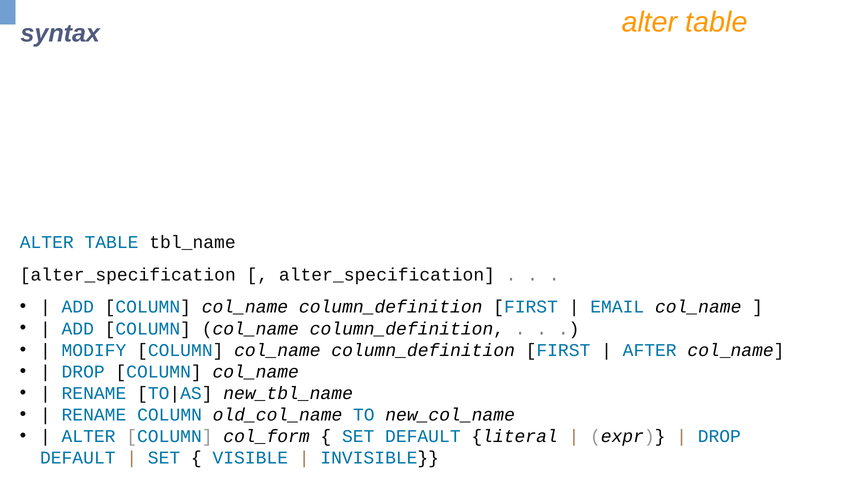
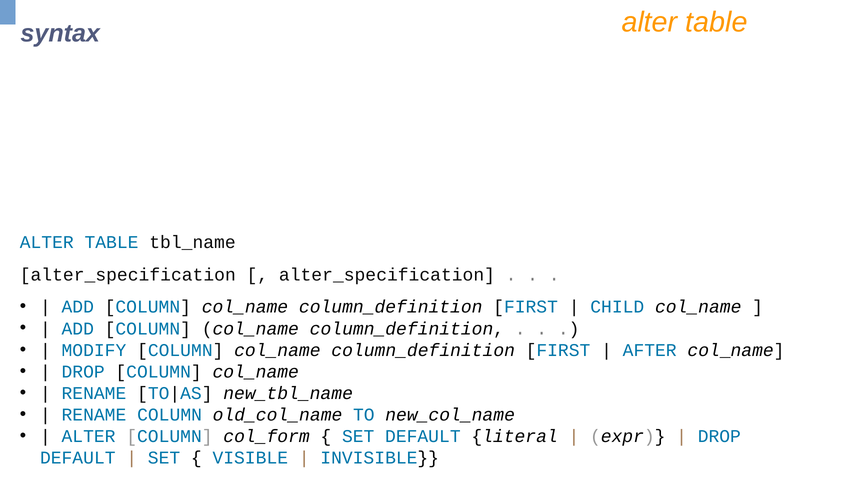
EMAIL: EMAIL -> CHILD
